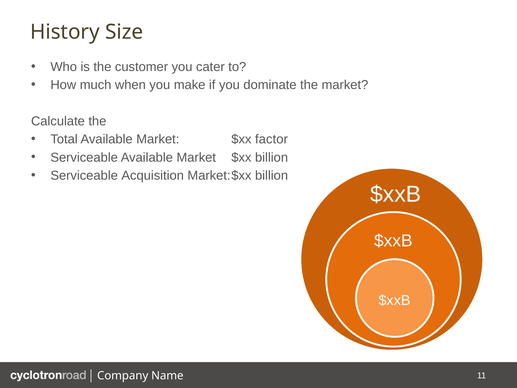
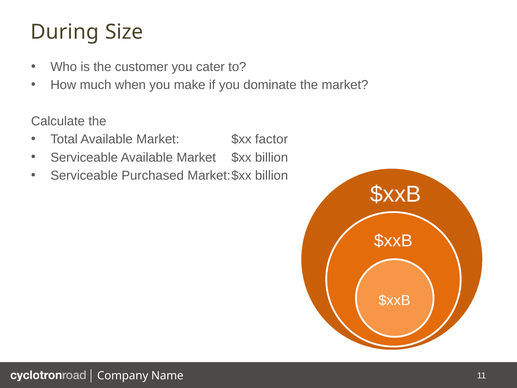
History: History -> During
Acquisition: Acquisition -> Purchased
